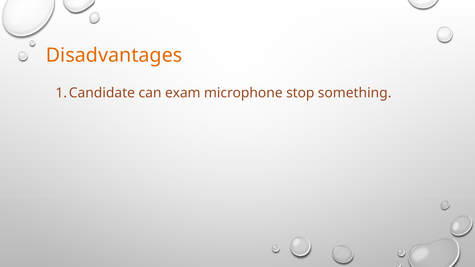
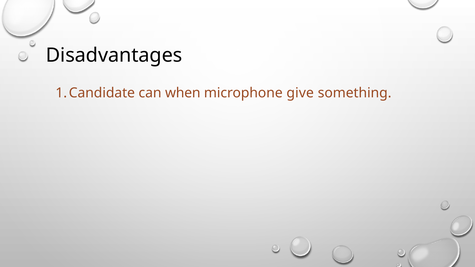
Disadvantages colour: orange -> black
exam: exam -> when
stop: stop -> give
